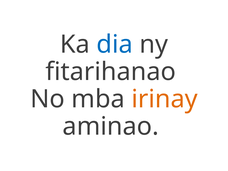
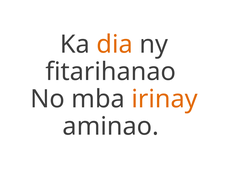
dia colour: blue -> orange
